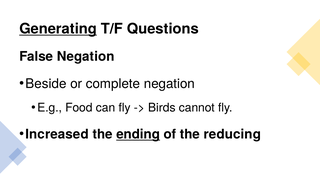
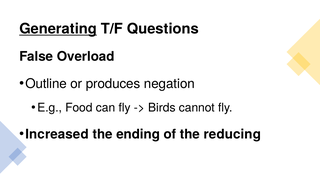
False Negation: Negation -> Overload
Beside: Beside -> Outline
complete: complete -> produces
ending underline: present -> none
